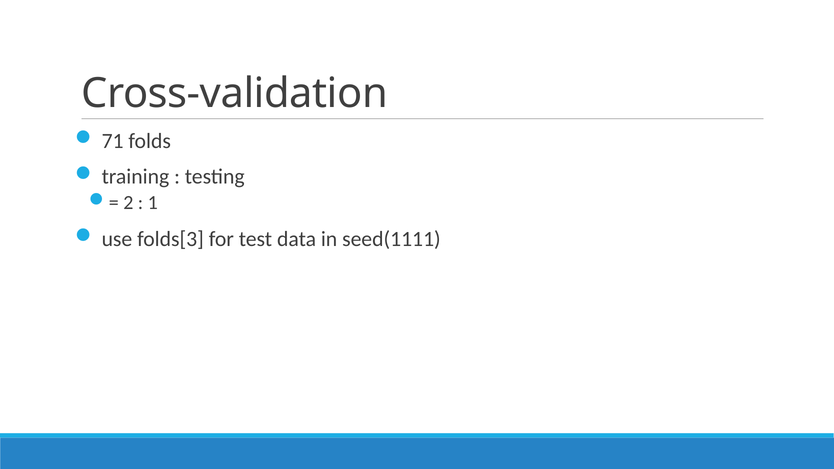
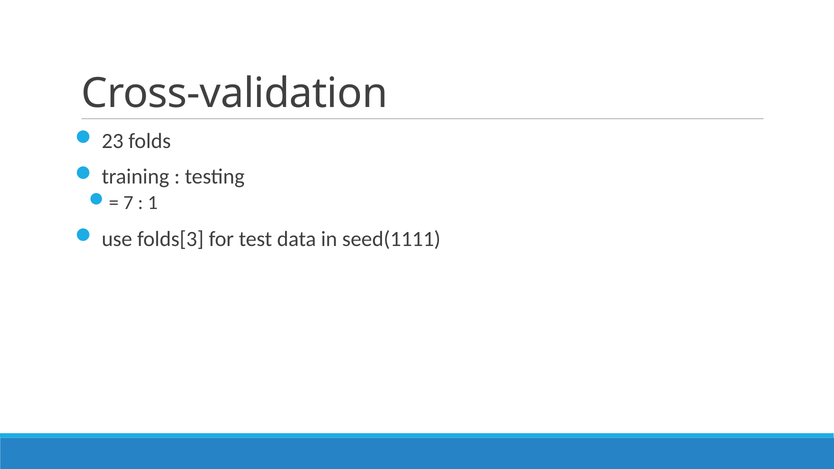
71: 71 -> 23
2: 2 -> 7
